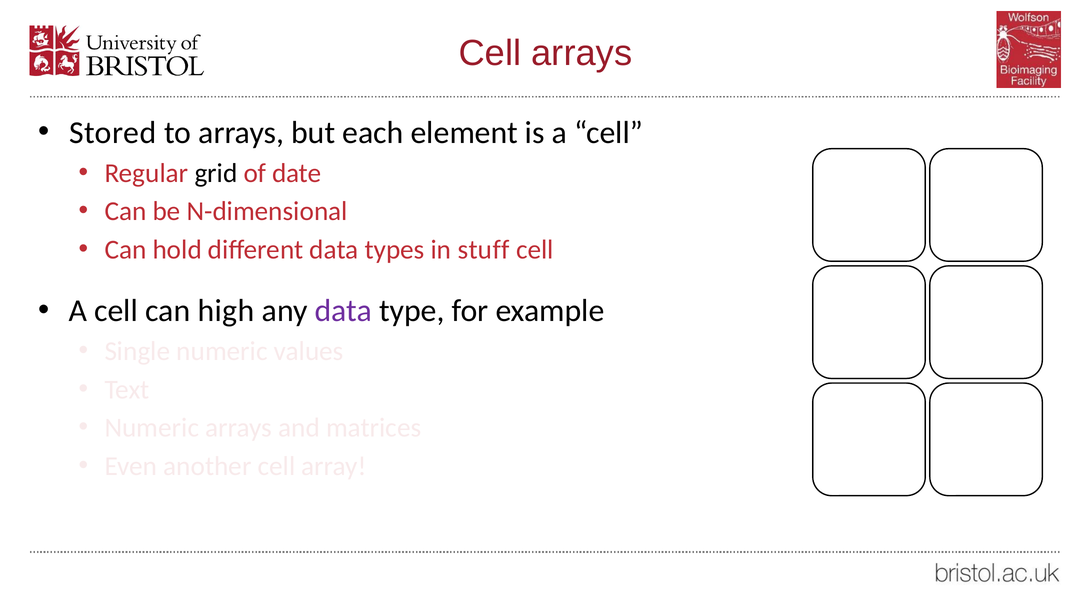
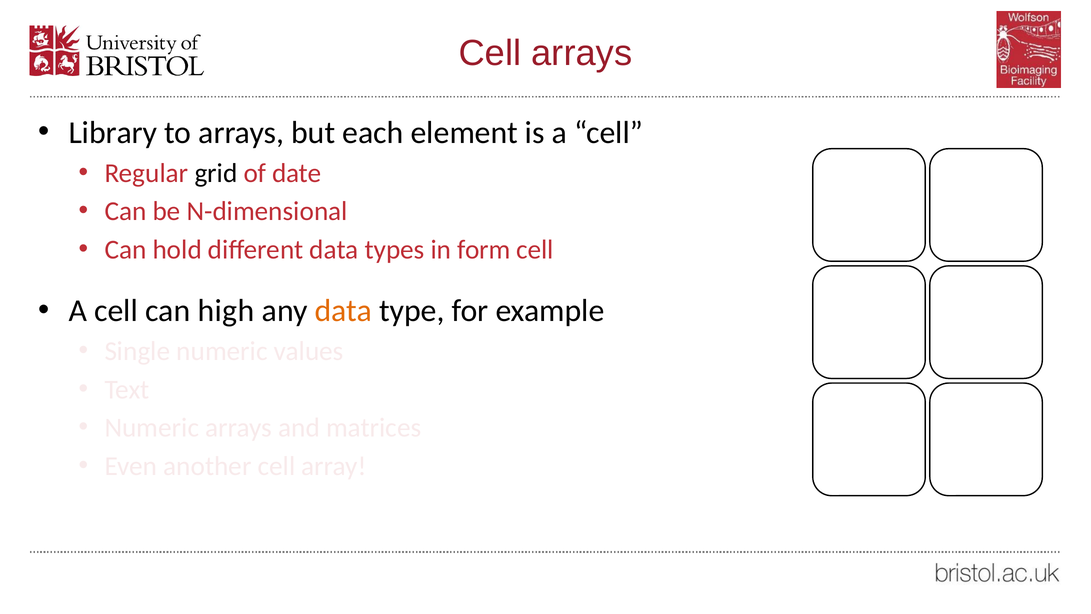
Stored: Stored -> Library
stuff: stuff -> form
data at (343, 311) colour: purple -> orange
